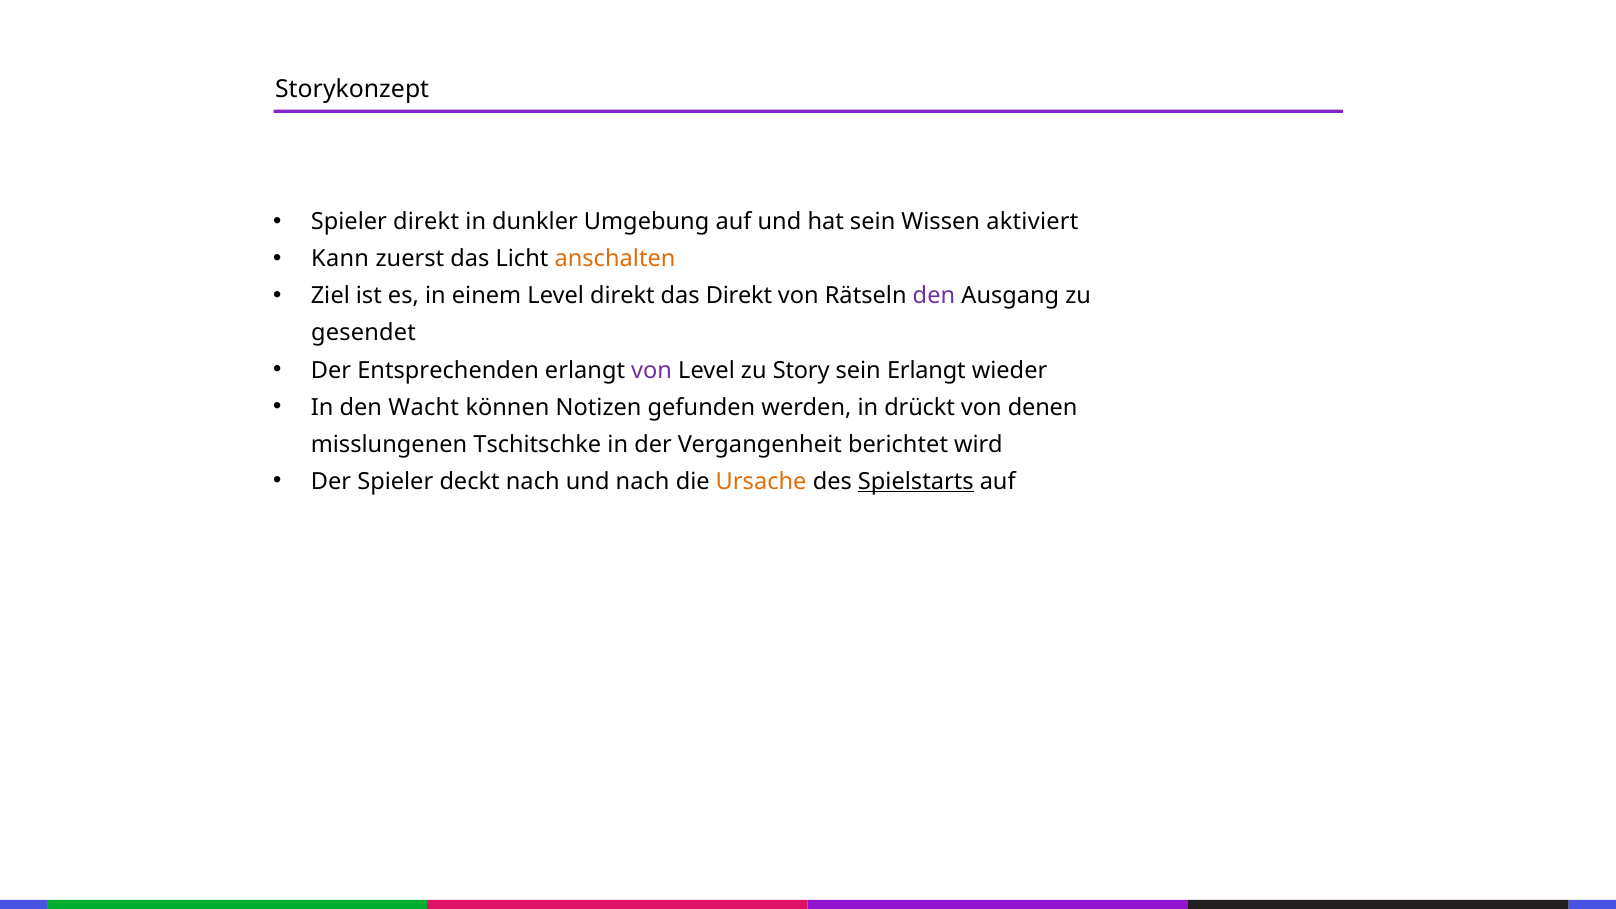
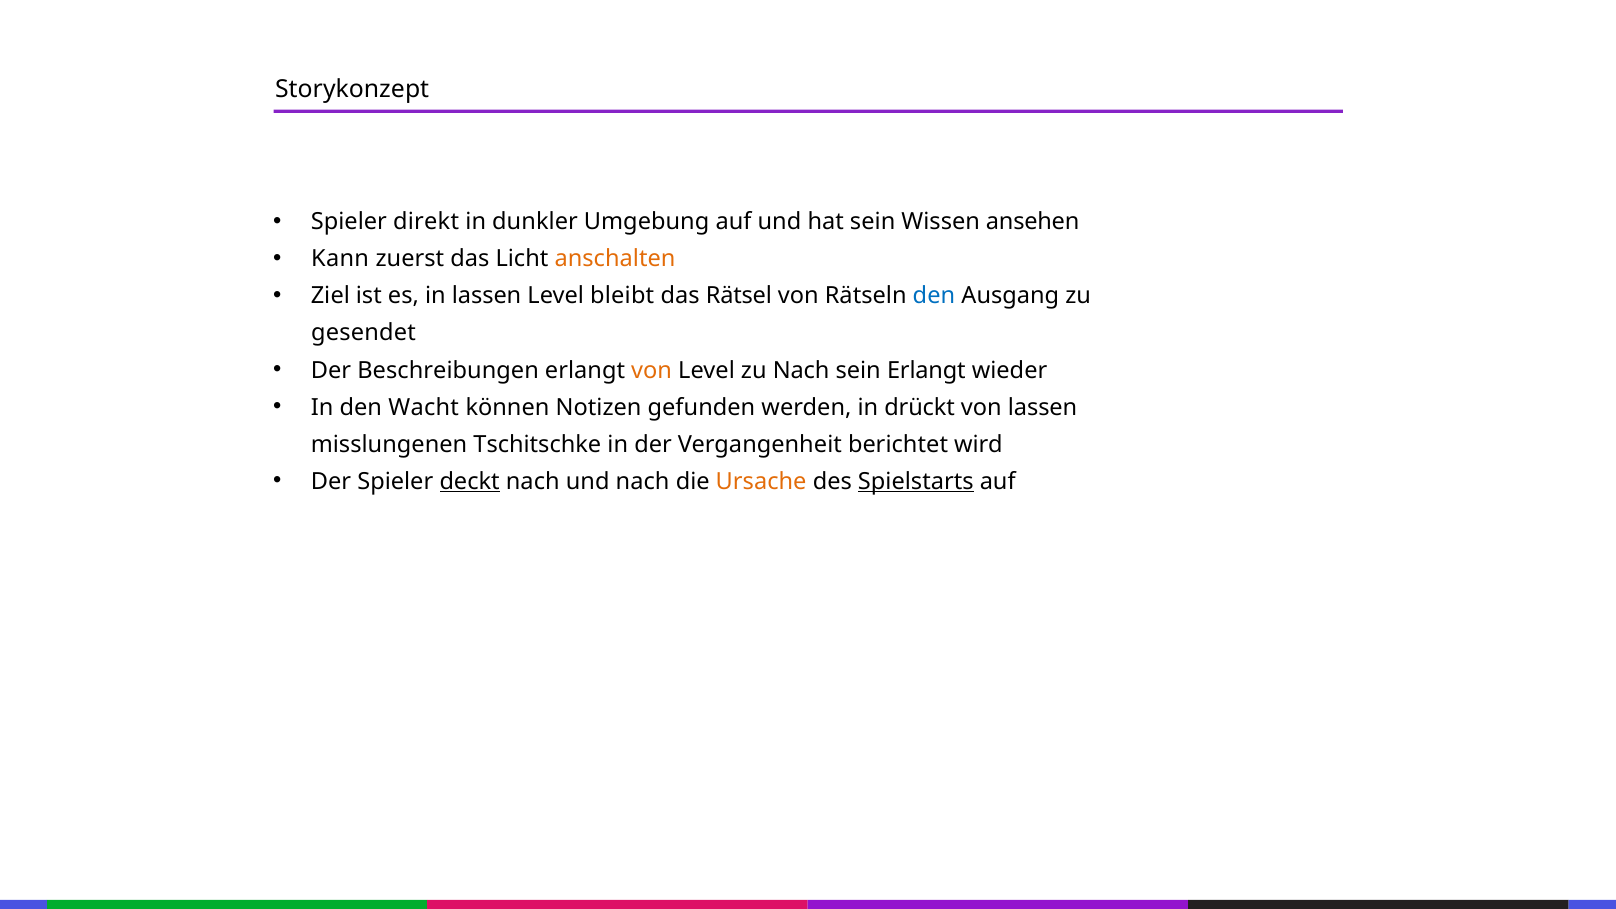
aktiviert: aktiviert -> ansehen
in einem: einem -> lassen
Level direkt: direkt -> bleibt
das Direkt: Direkt -> Rätsel
den at (934, 296) colour: purple -> blue
Entsprechenden: Entsprechenden -> Beschreibungen
von at (652, 370) colour: purple -> orange
zu Story: Story -> Nach
von denen: denen -> lassen
deckt underline: none -> present
